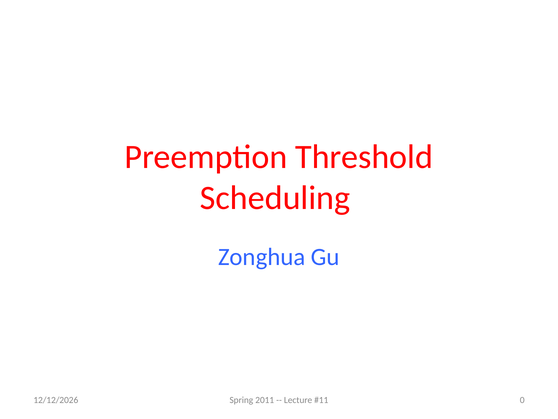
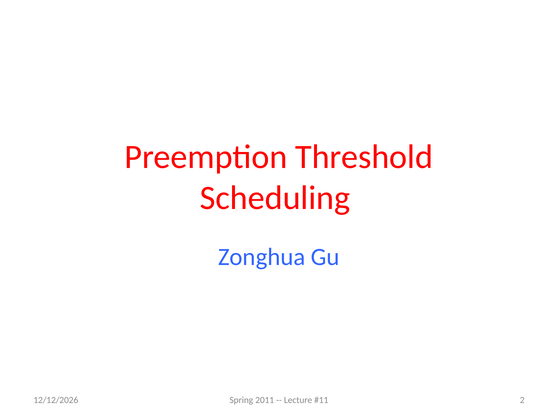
0: 0 -> 2
